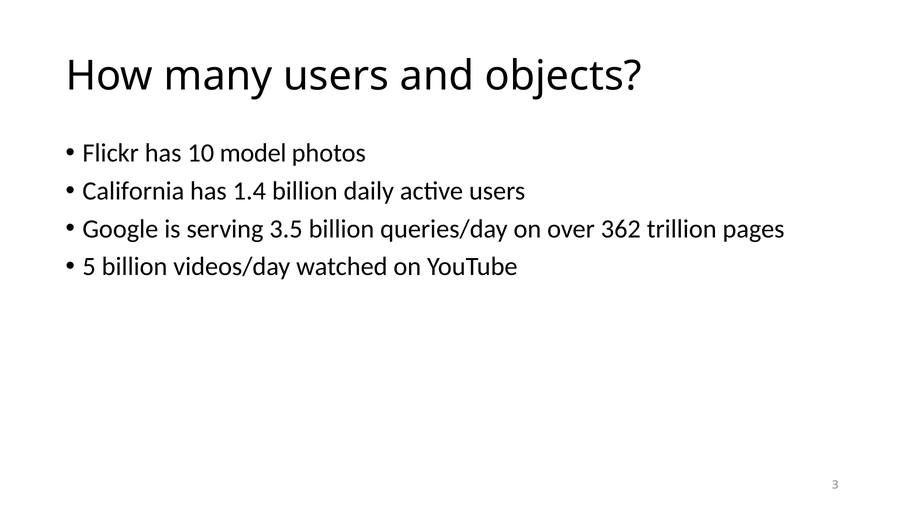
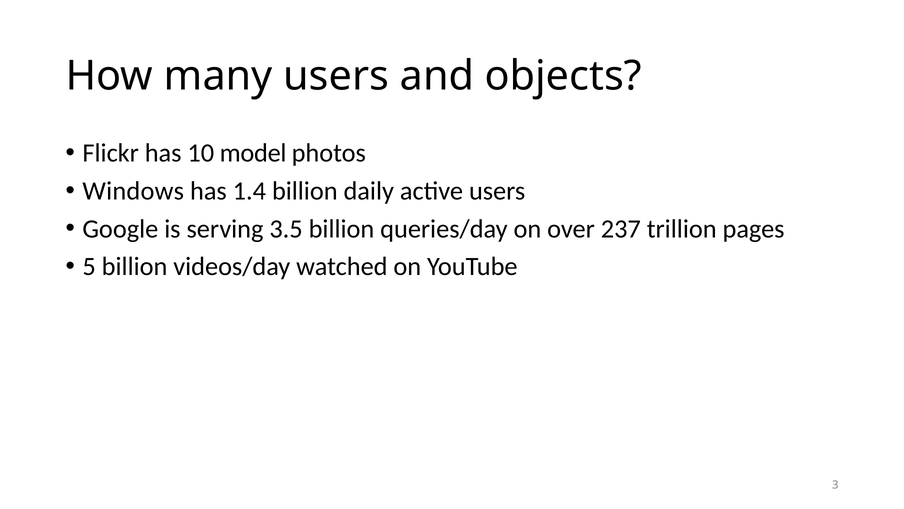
California: California -> Windows
362: 362 -> 237
